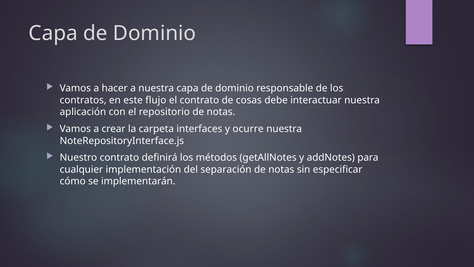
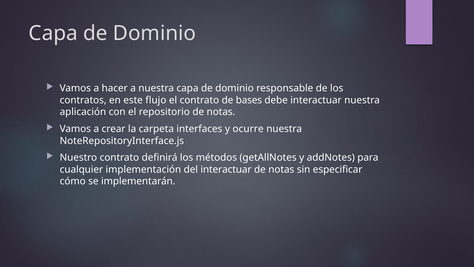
cosas: cosas -> bases
del separación: separación -> interactuar
